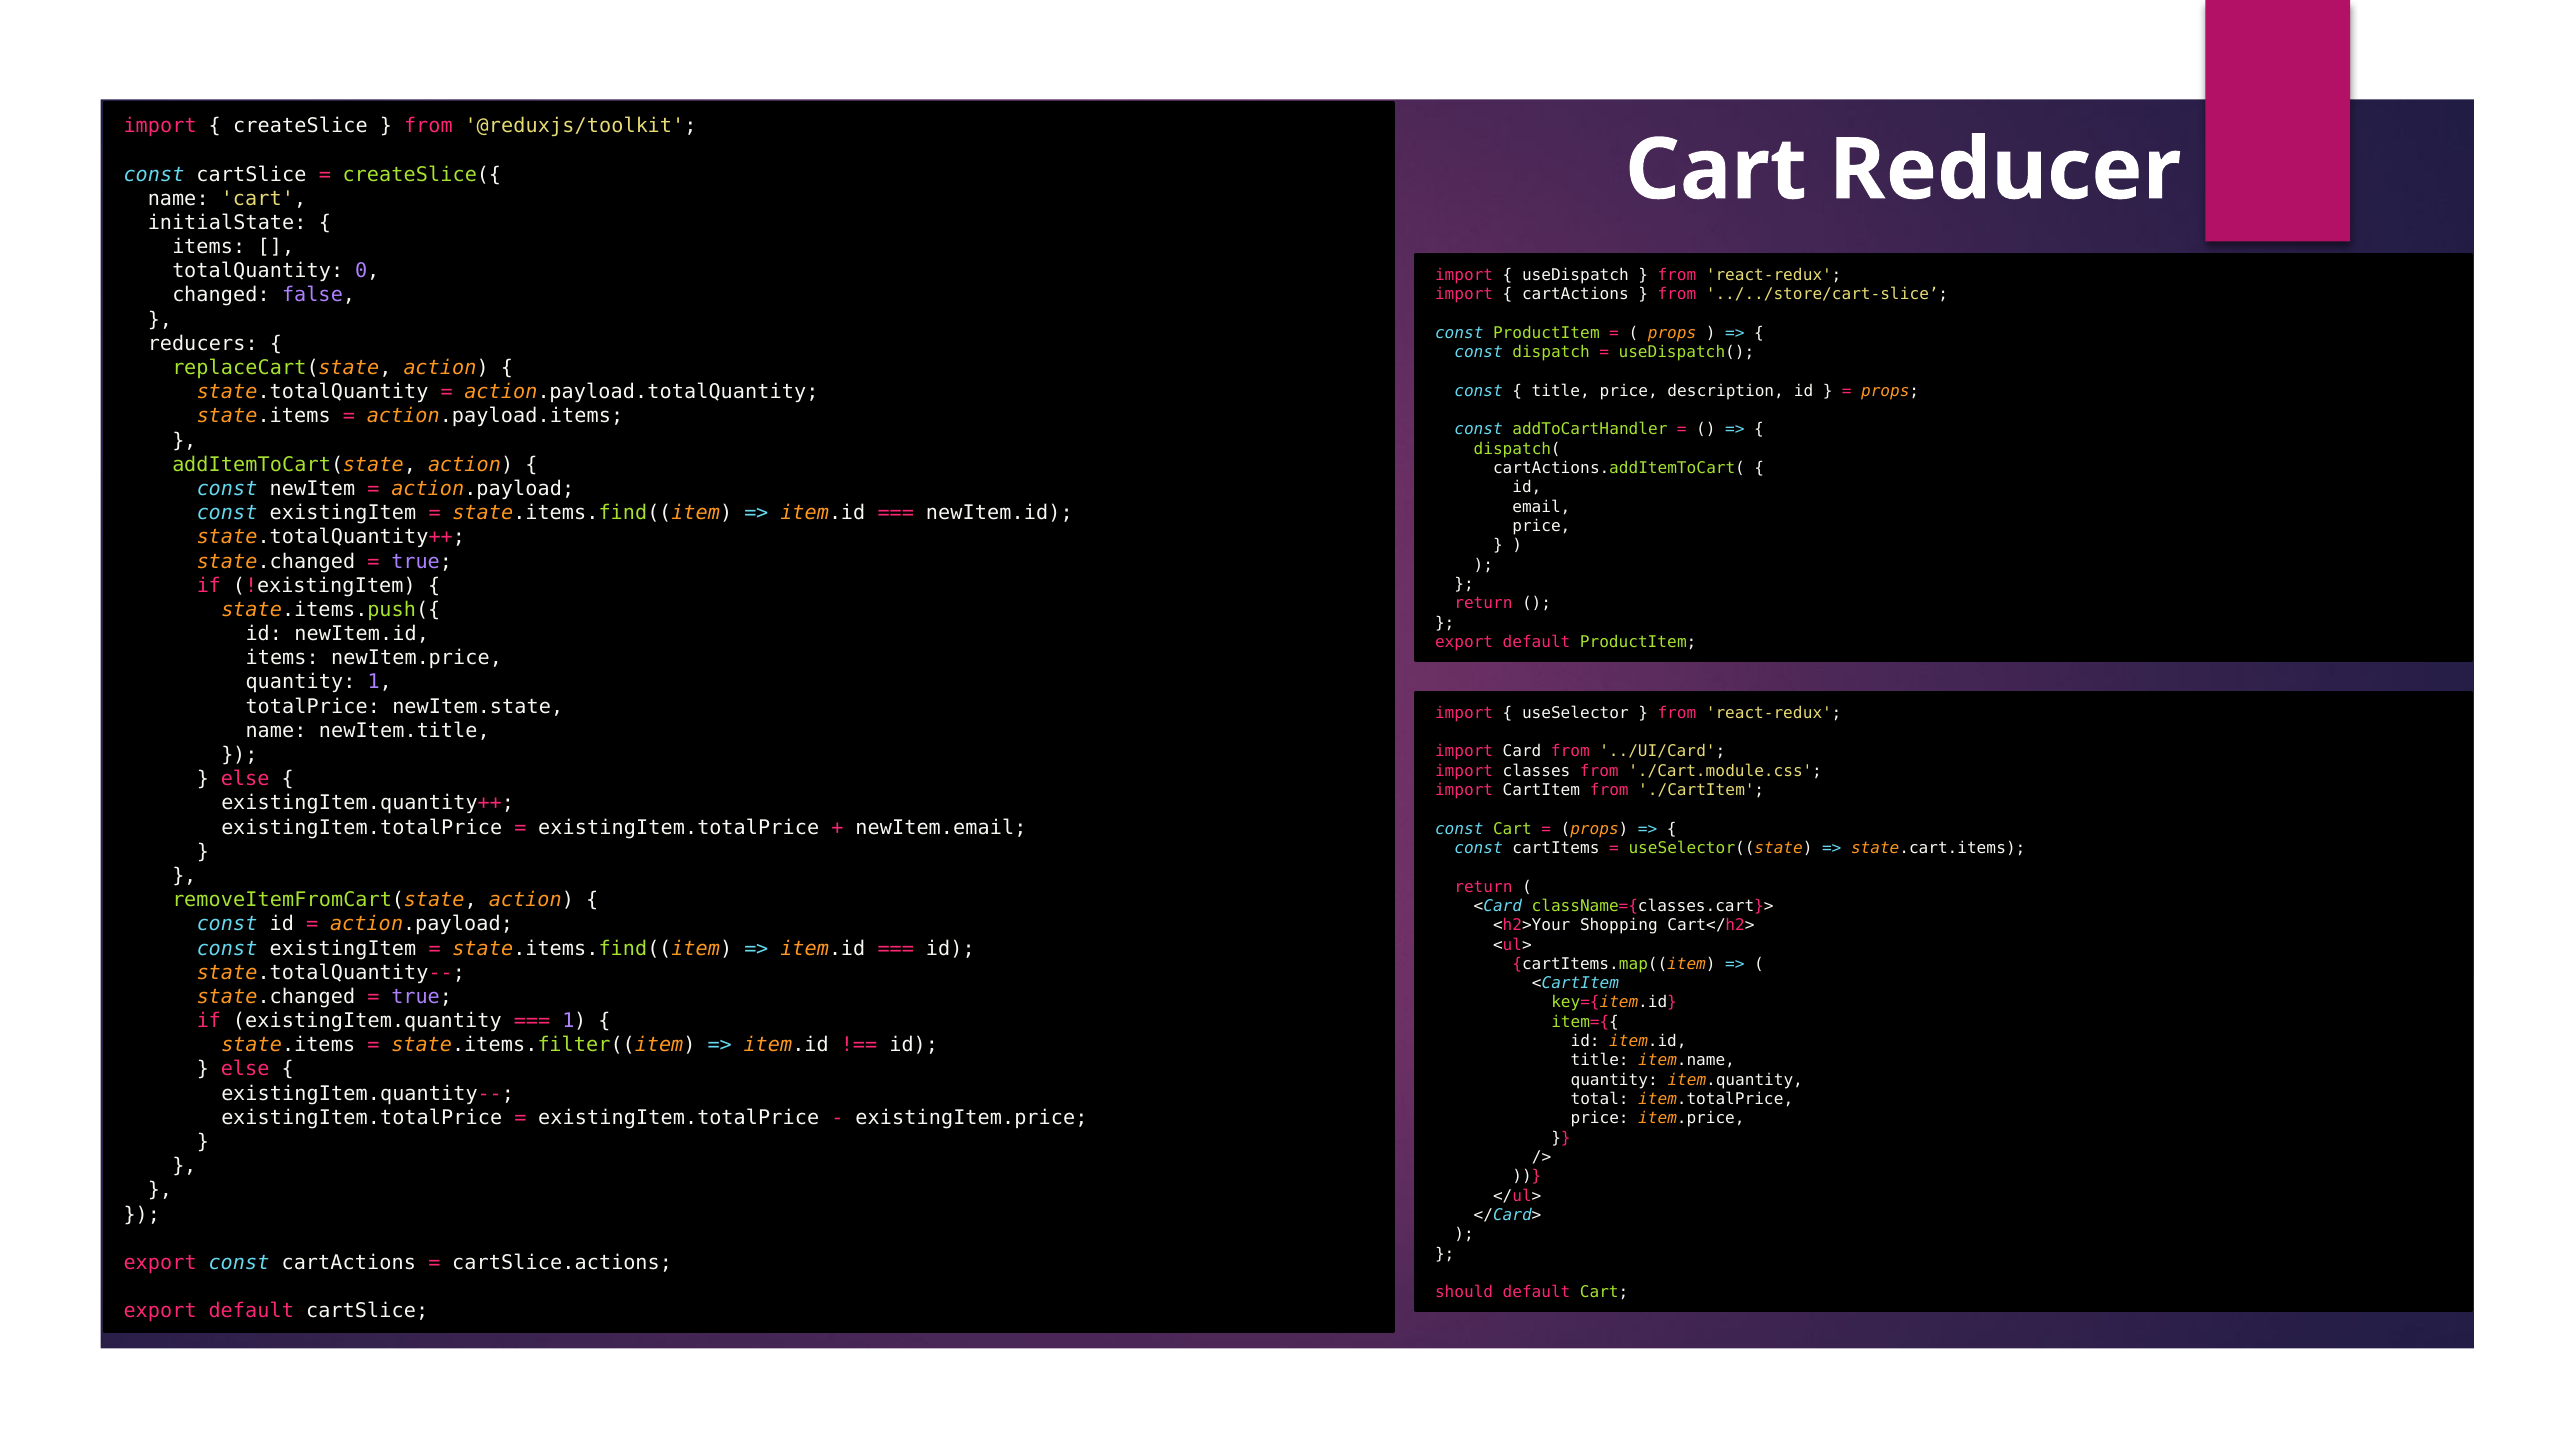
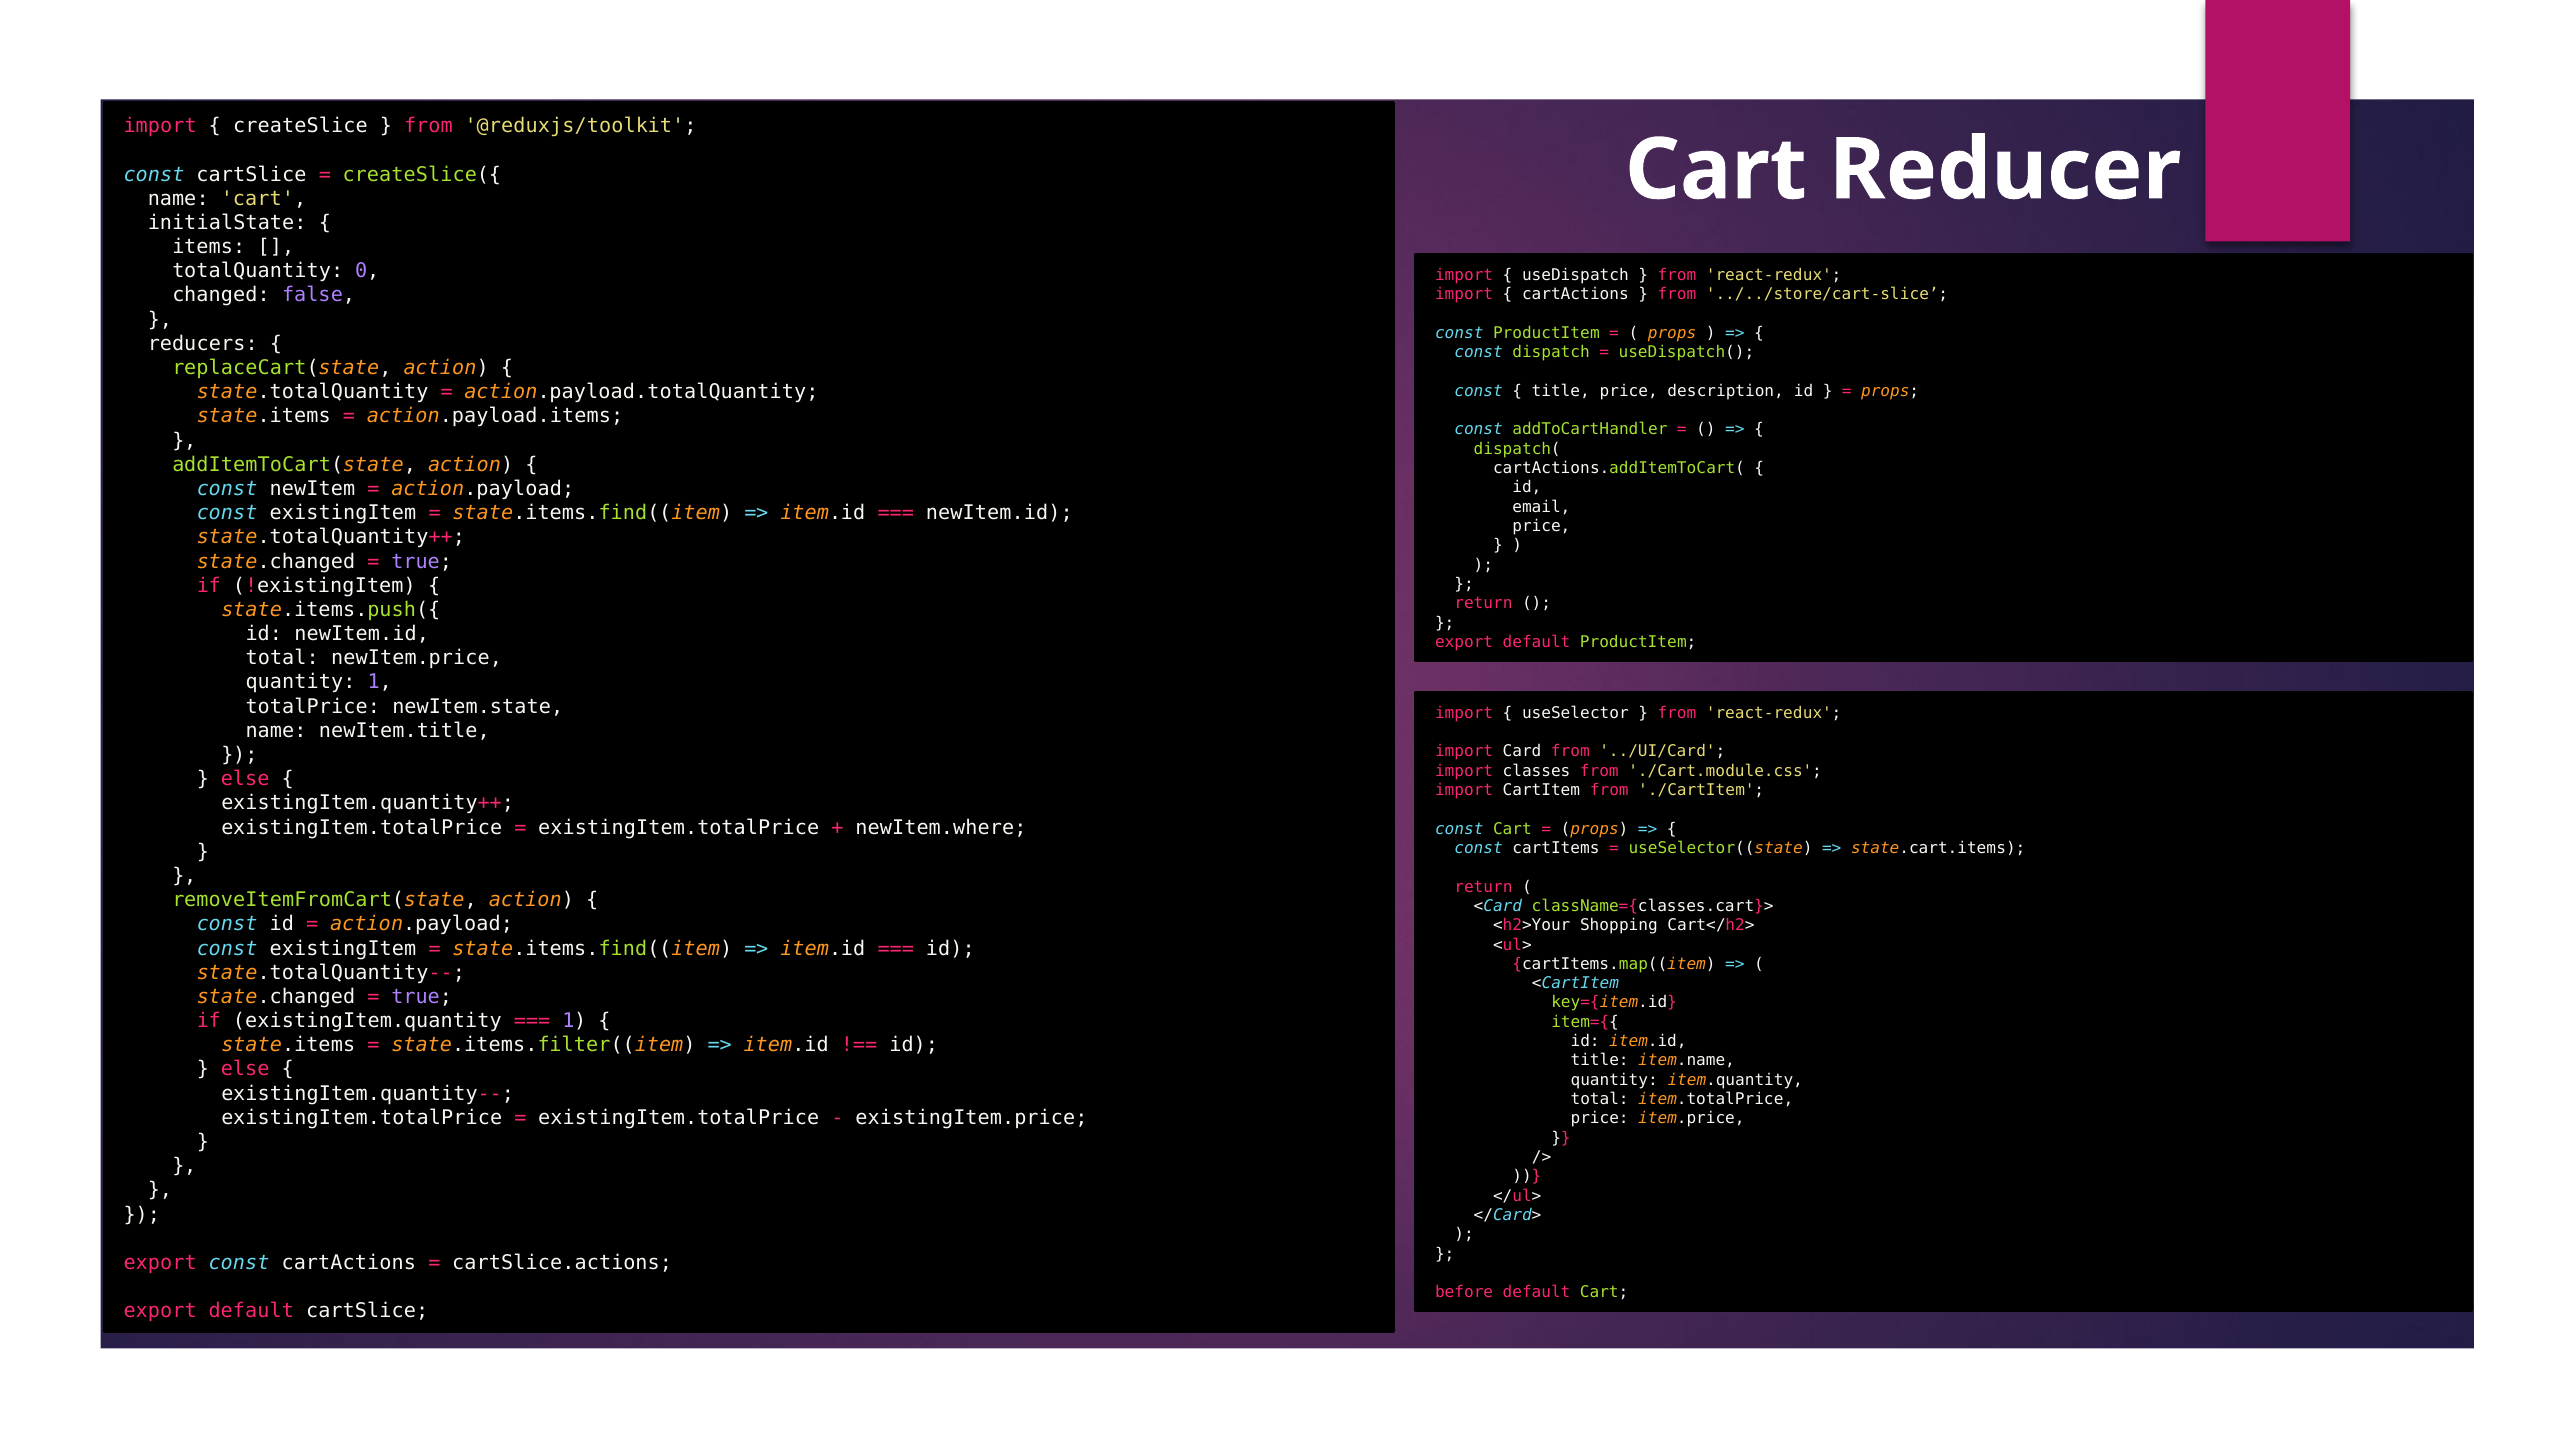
items at (282, 658): items -> total
newItem.email: newItem.email -> newItem.where
should: should -> before
